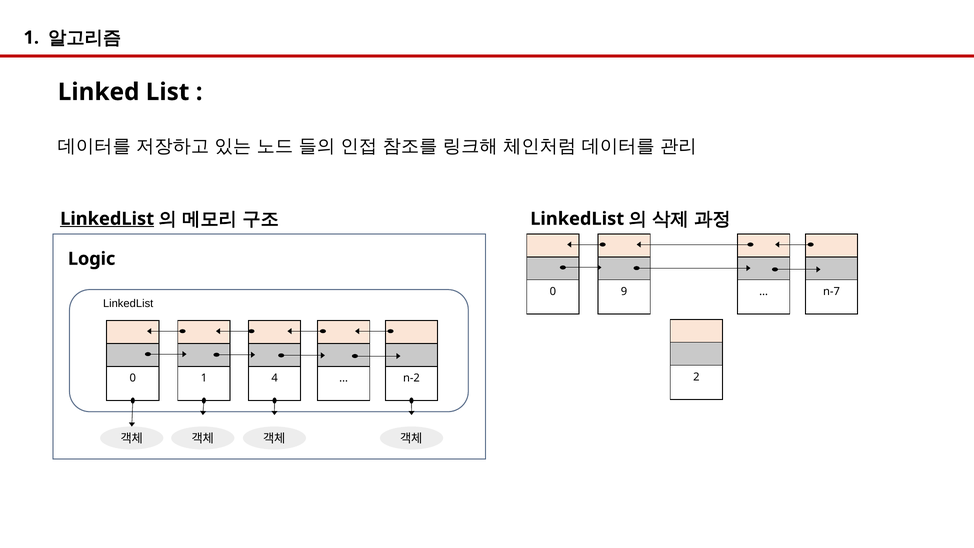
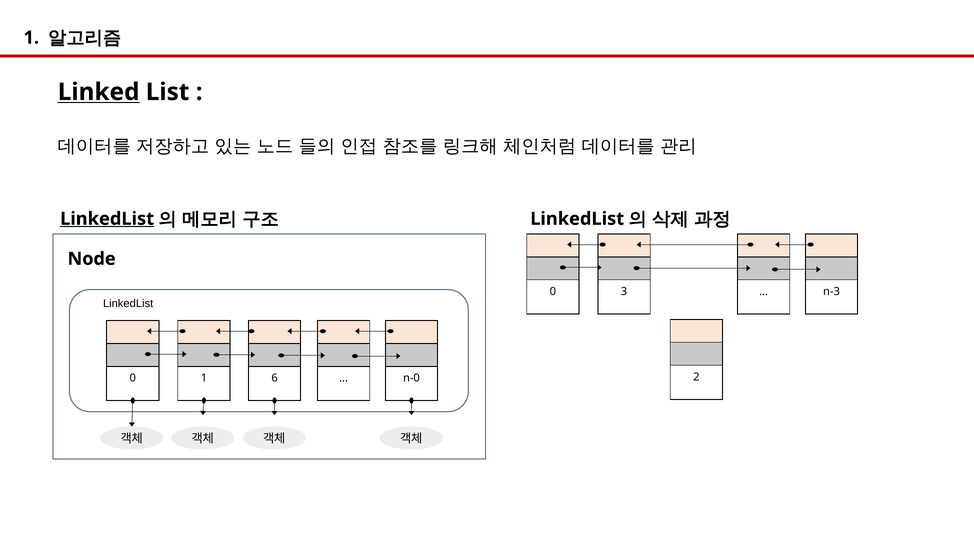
Linked underline: none -> present
Logic: Logic -> Node
9: 9 -> 3
n-7: n-7 -> n-3
4: 4 -> 6
n-2: n-2 -> n-0
